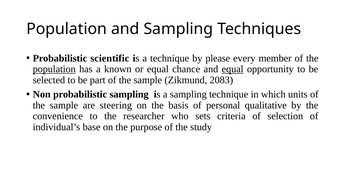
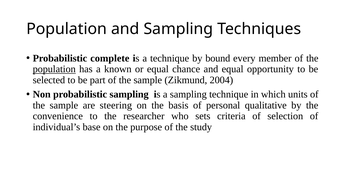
scientific: scientific -> complete
please: please -> bound
equal at (233, 69) underline: present -> none
2083: 2083 -> 2004
